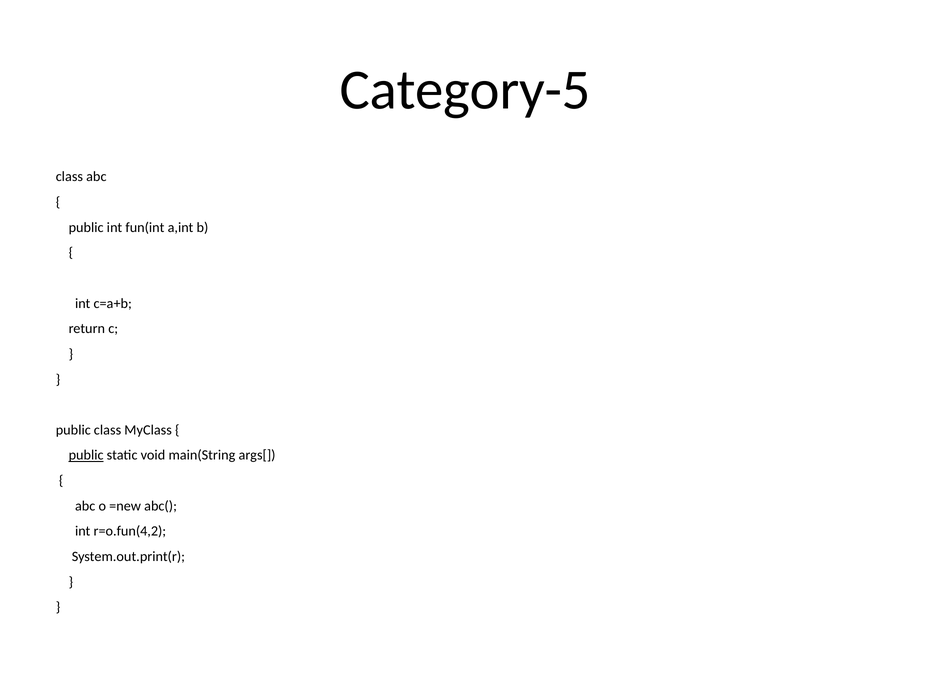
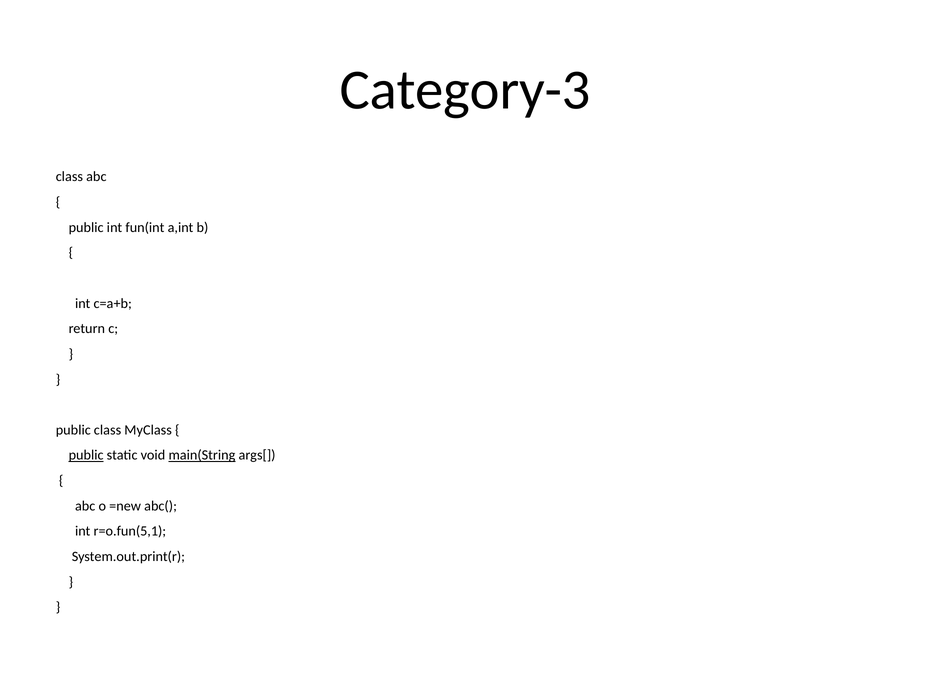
Category-5: Category-5 -> Category-3
main(String underline: none -> present
r=o.fun(4,2: r=o.fun(4,2 -> r=o.fun(5,1
